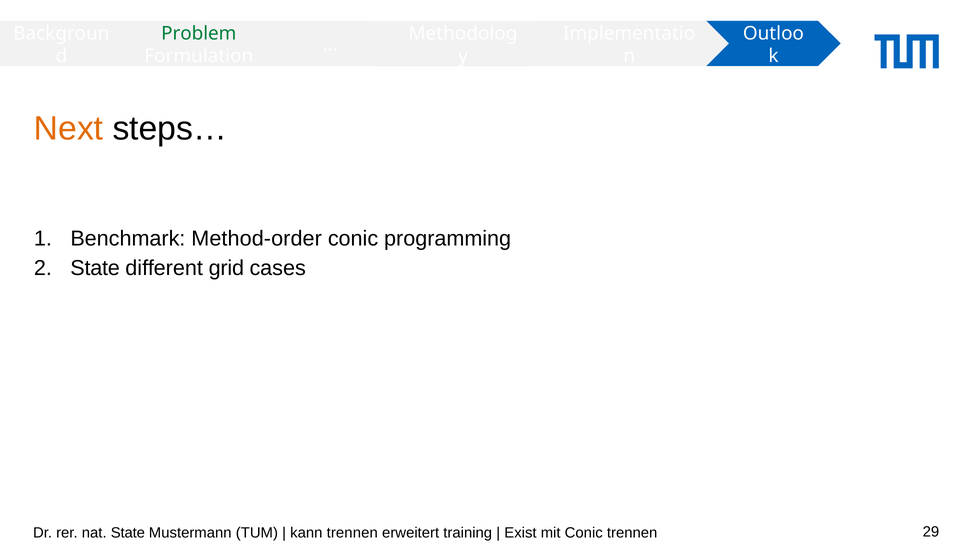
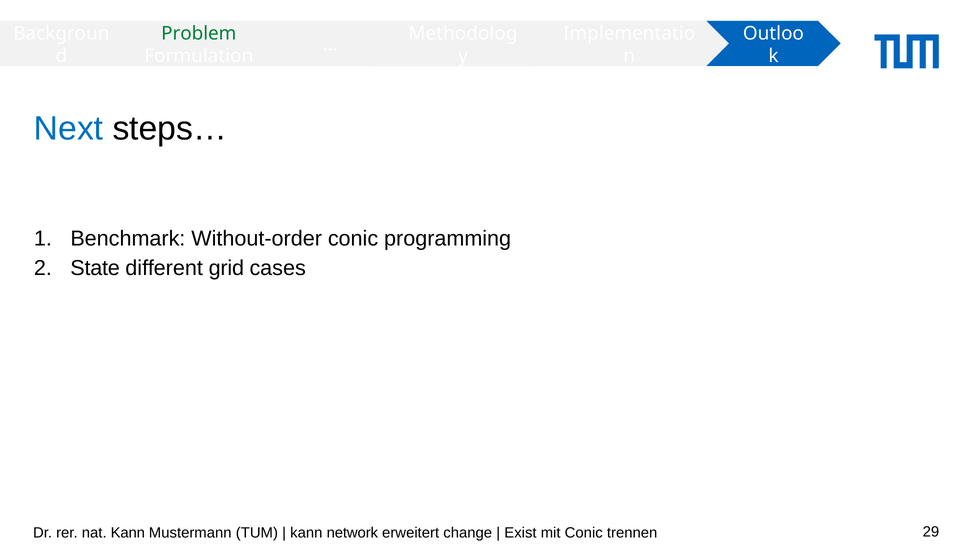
Next colour: orange -> blue
Method-order: Method-order -> Without-order
nat State: State -> Kann
kann trennen: trennen -> network
training: training -> change
